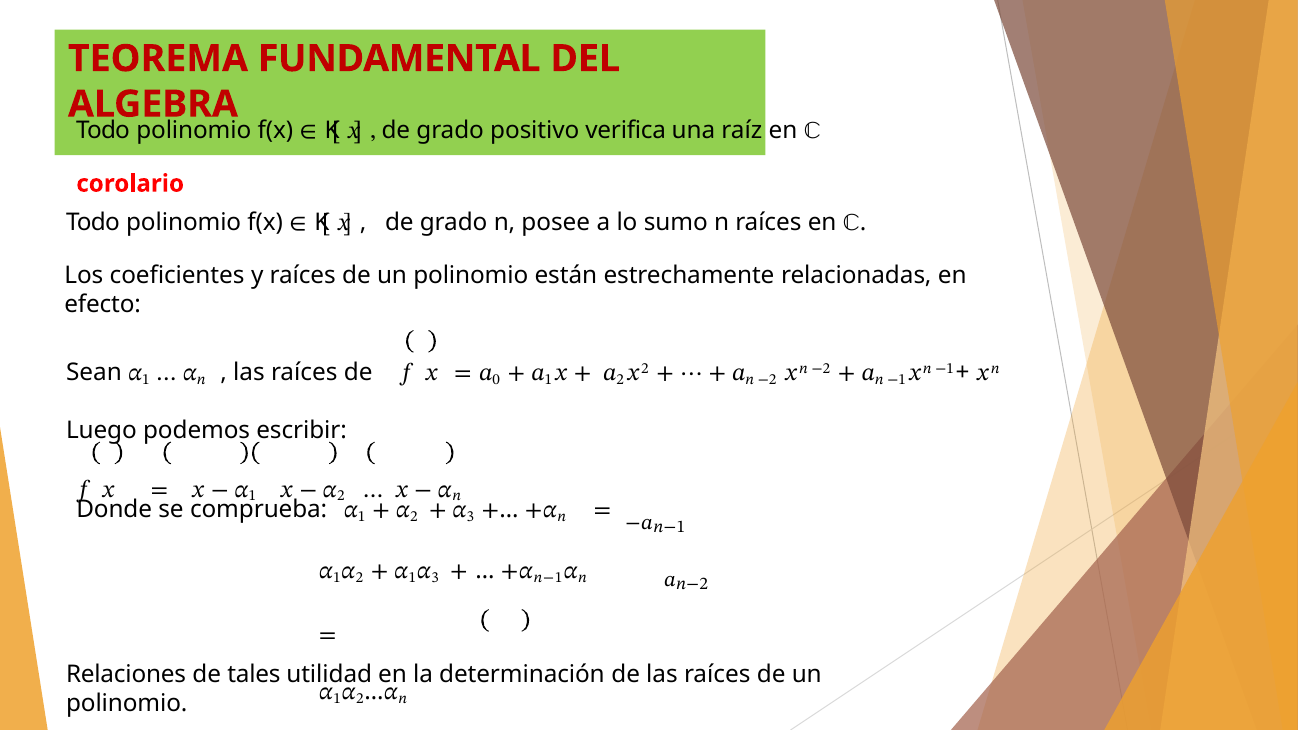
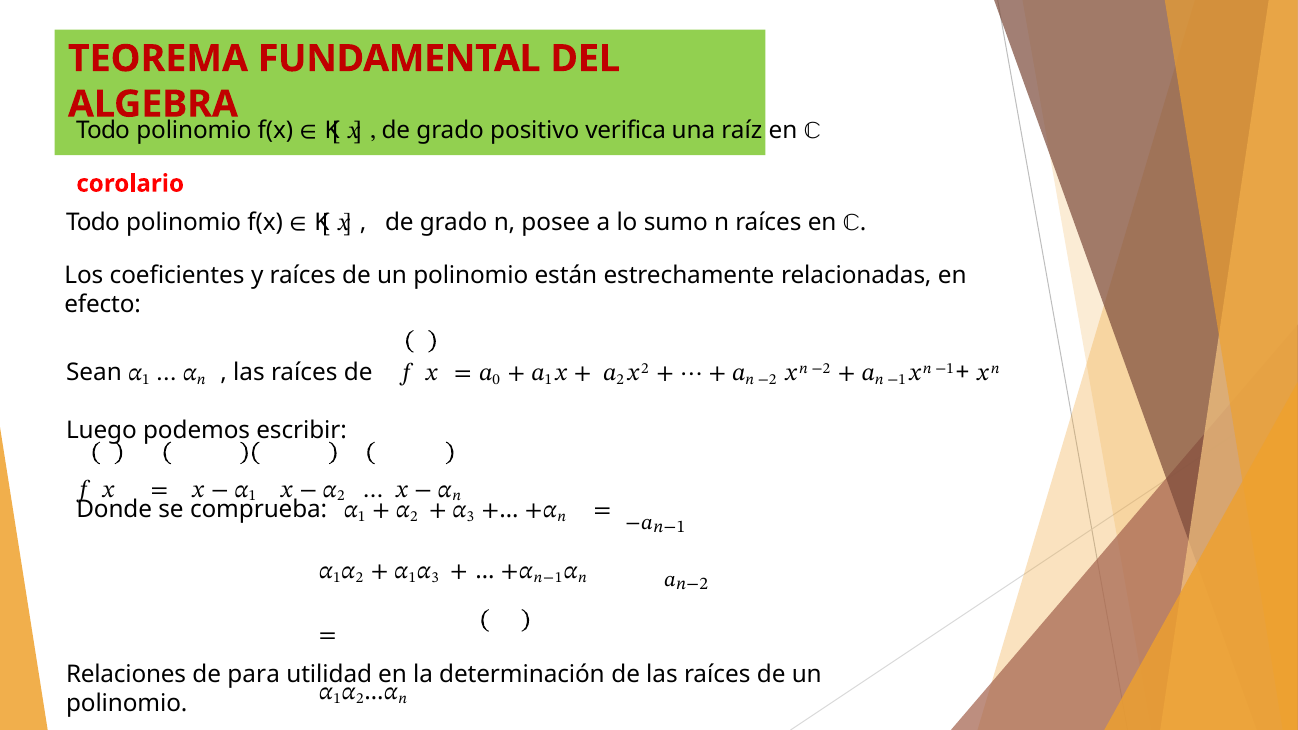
tales: tales -> para
